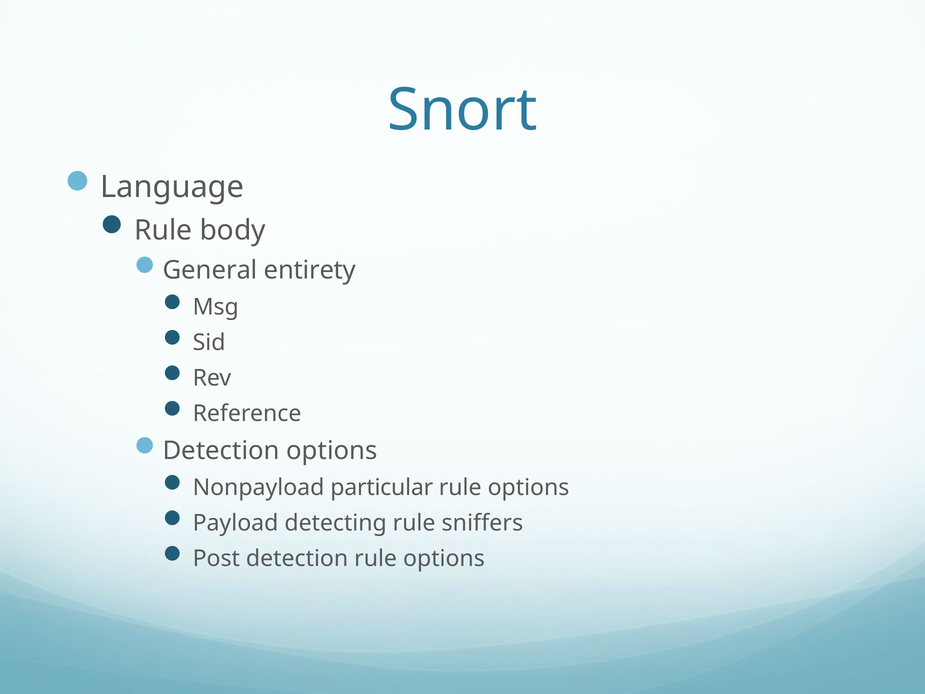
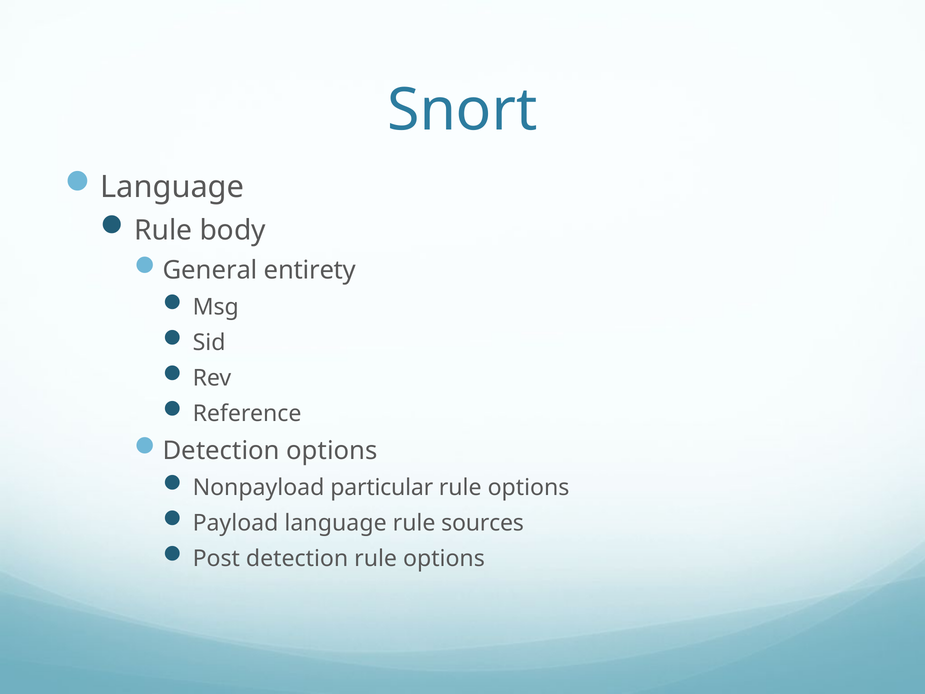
Payload detecting: detecting -> language
sniffers: sniffers -> sources
